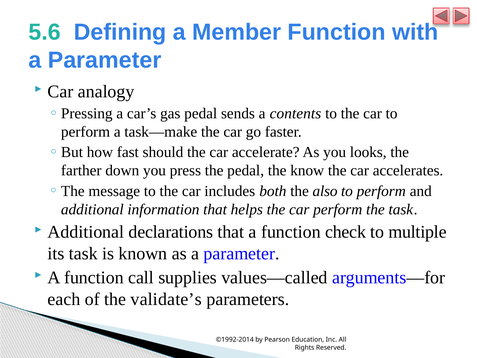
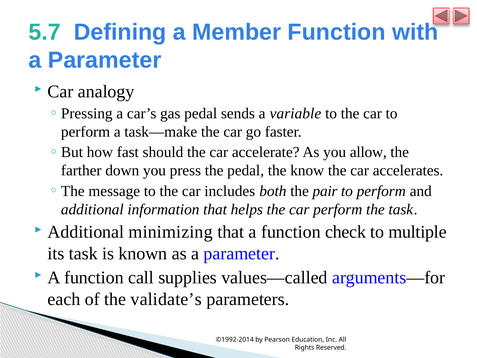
5.6: 5.6 -> 5.7
contents: contents -> variable
looks: looks -> allow
also: also -> pair
declarations: declarations -> minimizing
